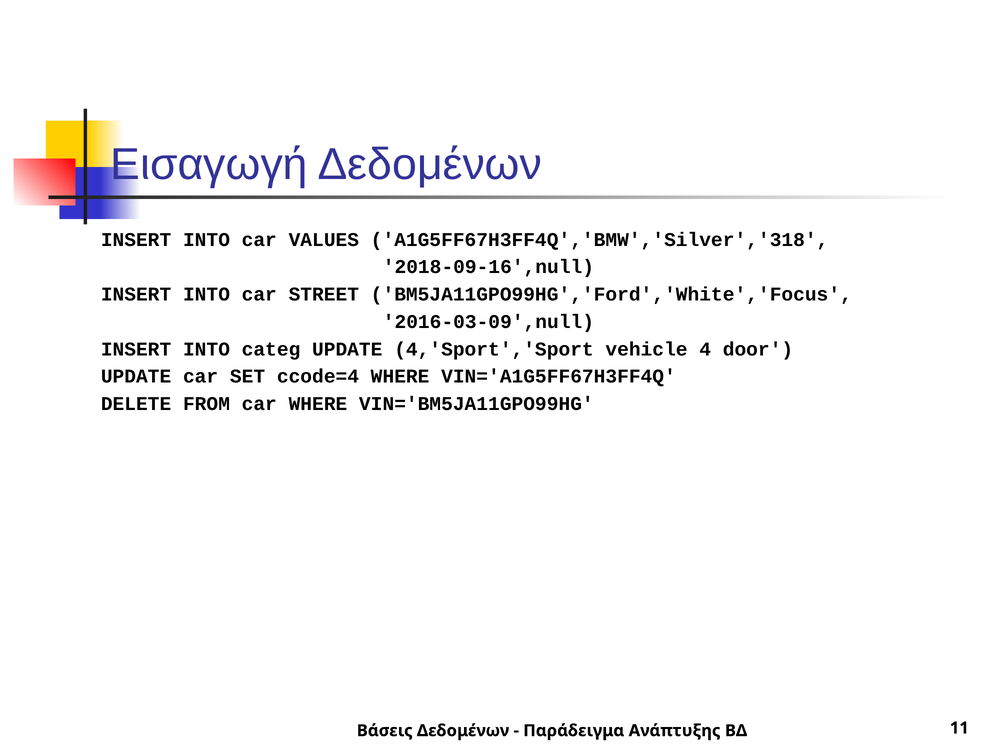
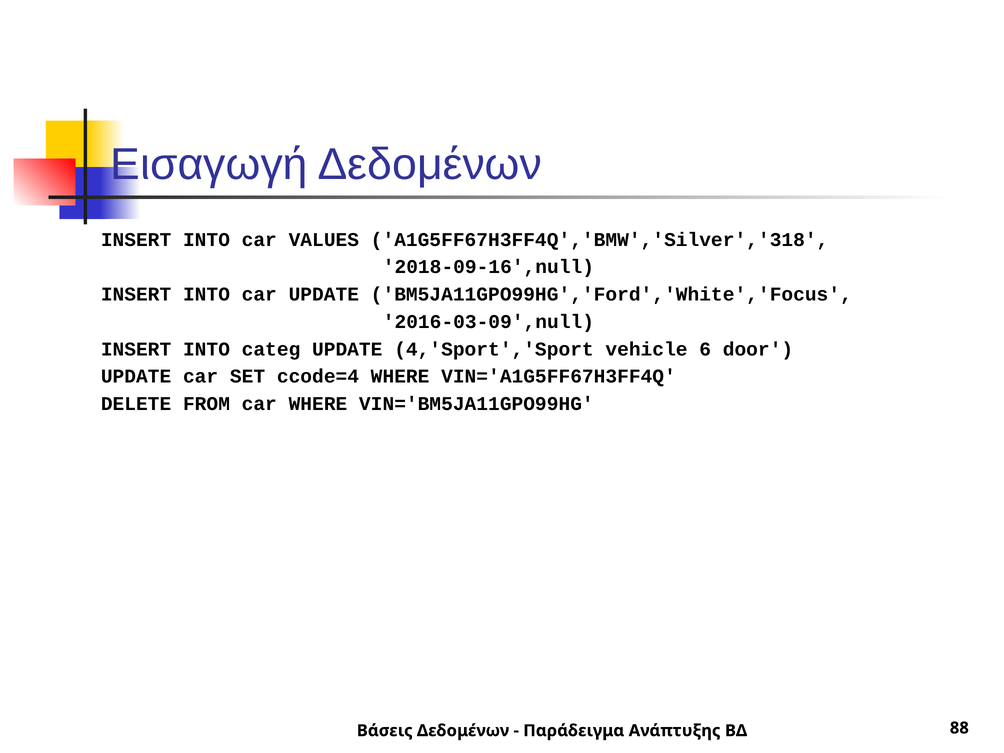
car STREET: STREET -> UPDATE
4: 4 -> 6
11: 11 -> 88
